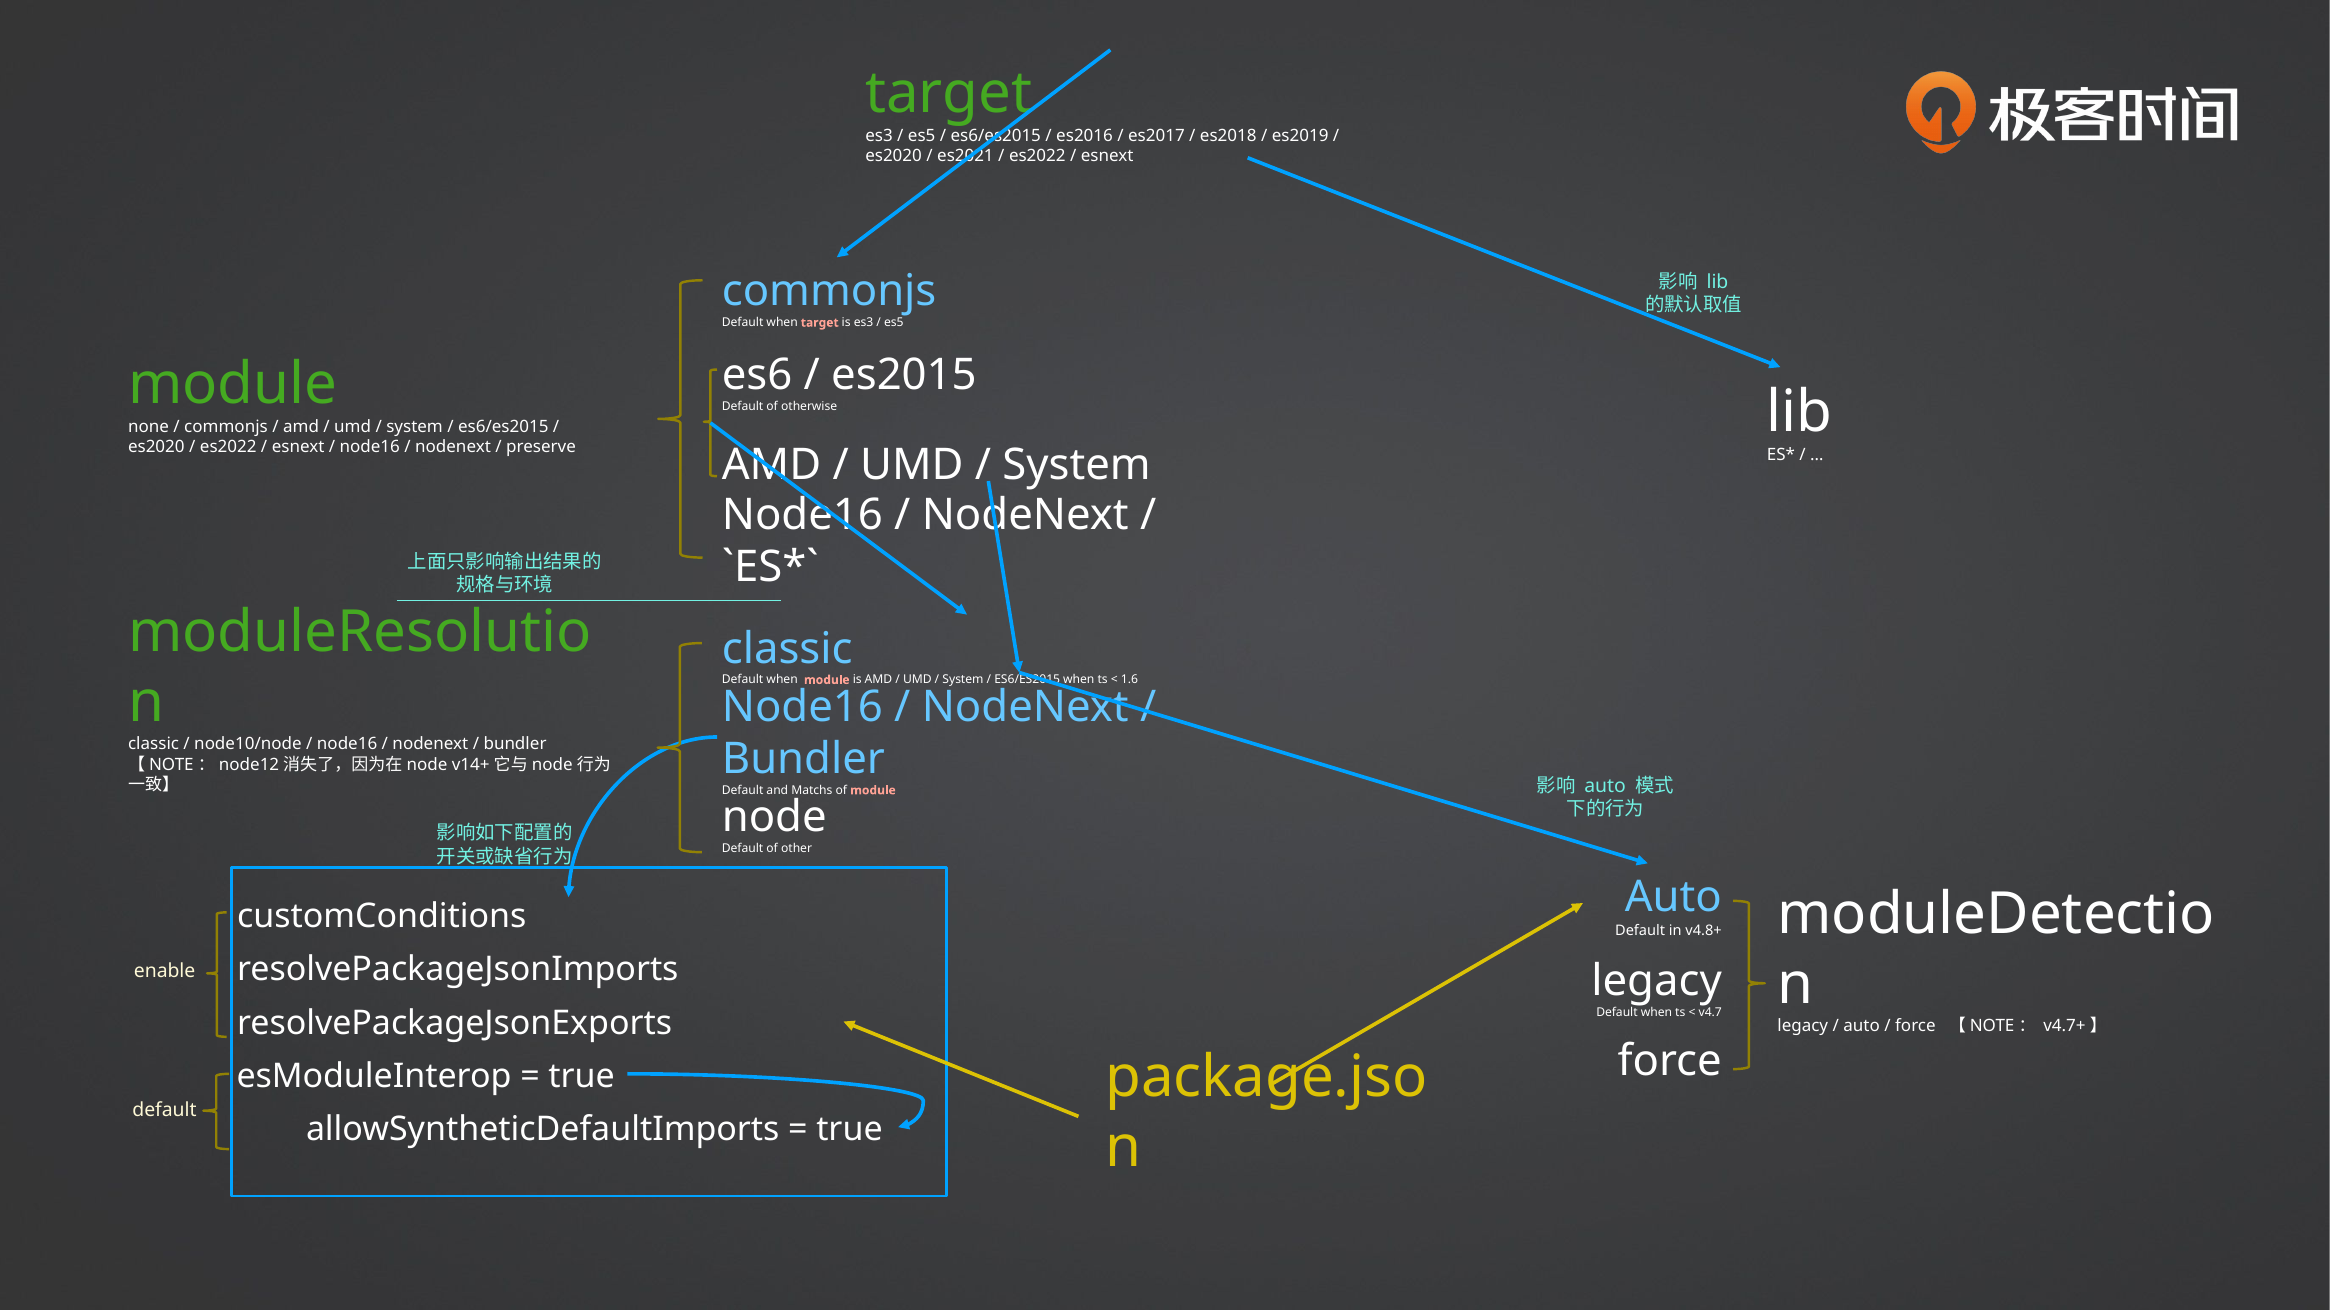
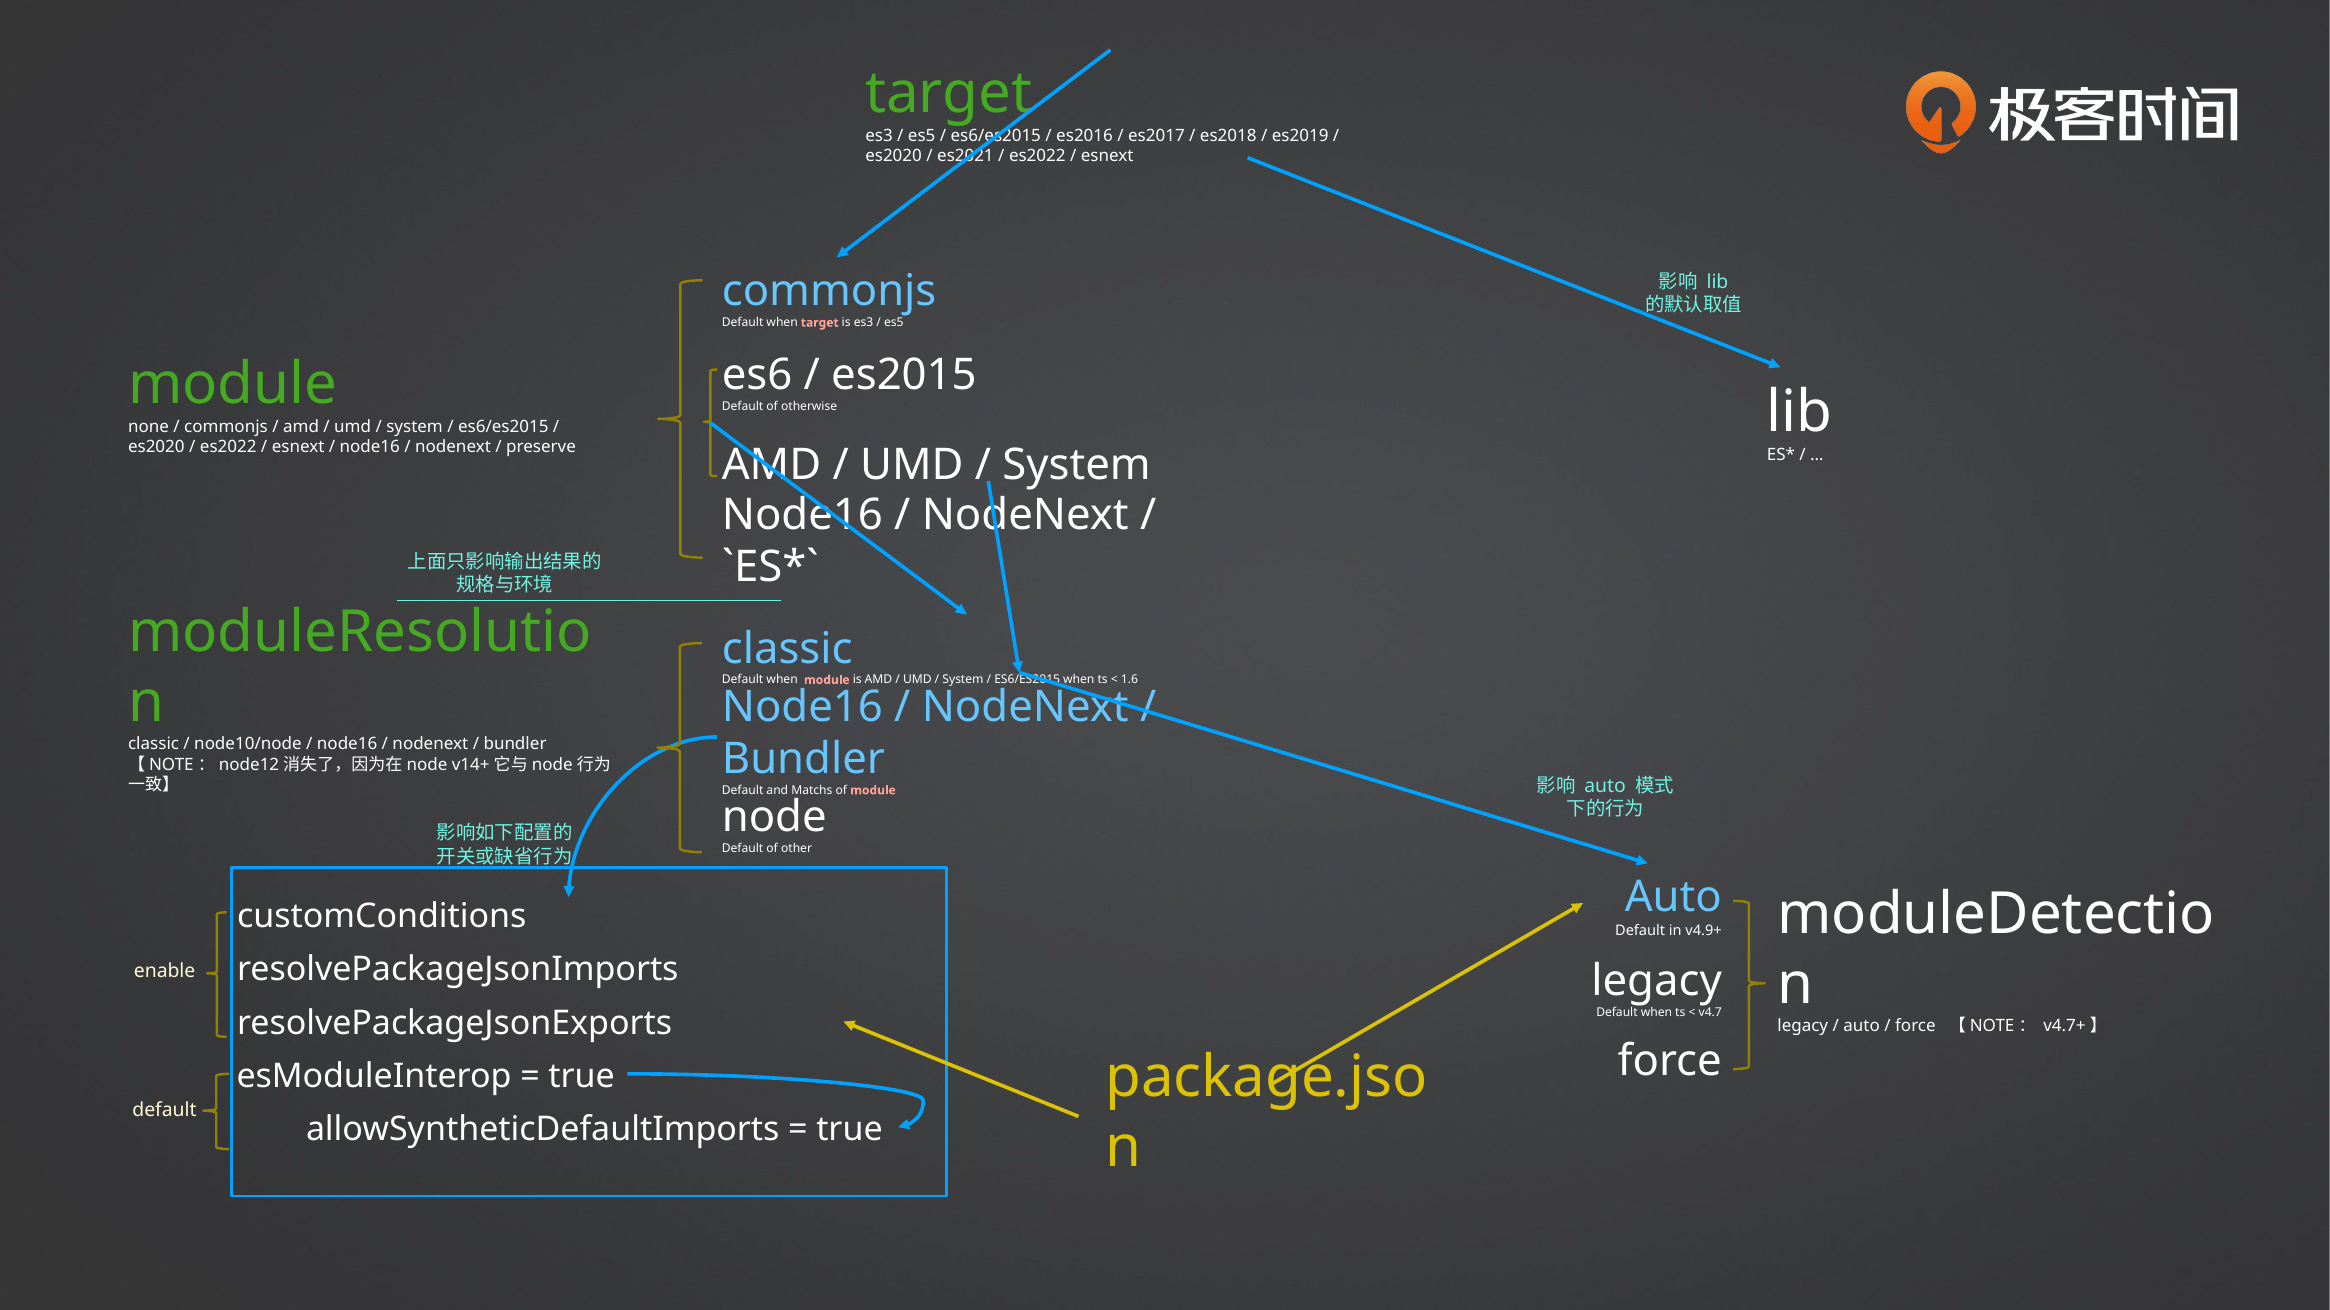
v4.8+: v4.8+ -> v4.9+
